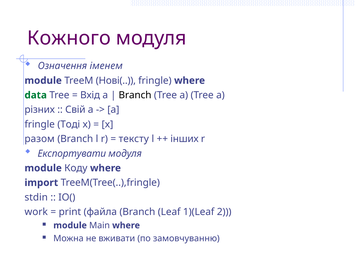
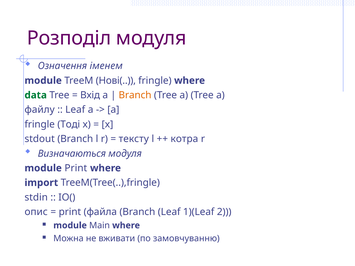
Кожного: Кожного -> Розподіл
Branch at (135, 95) colour: black -> orange
різних: різних -> файлу
Свій at (75, 110): Свій -> Leaf
разом: разом -> stdout
інших: інших -> котра
Експортувати: Експортувати -> Визначаються
module Коду: Коду -> Print
work: work -> опис
